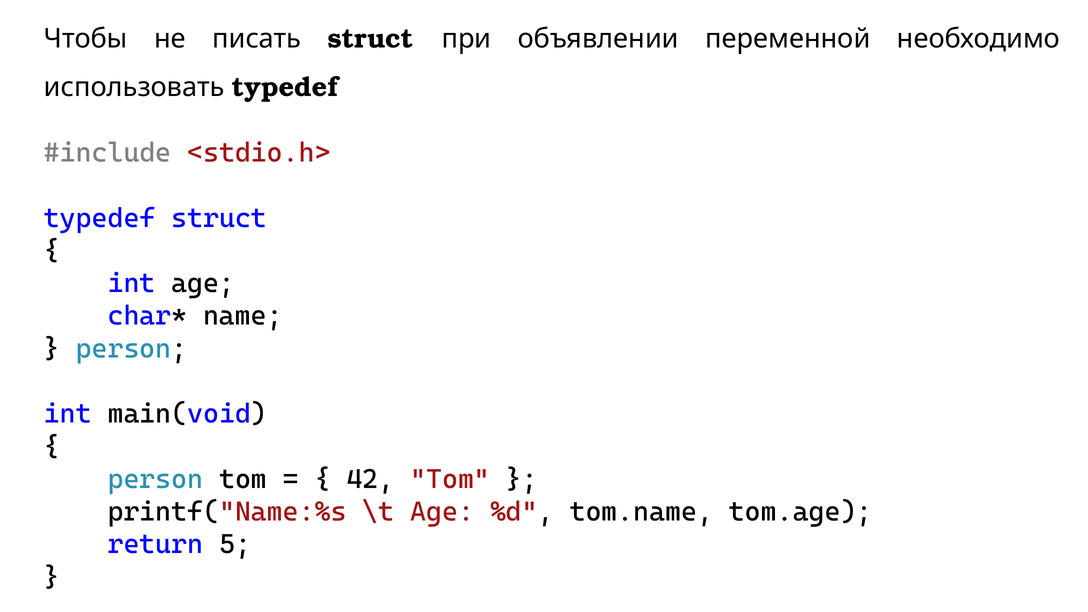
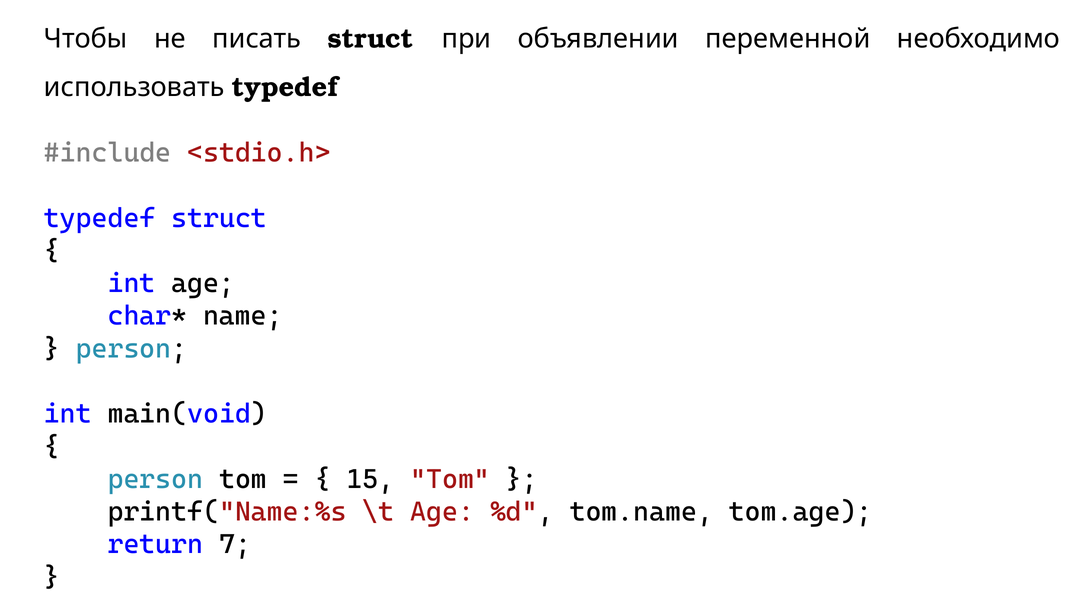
42: 42 -> 15
5: 5 -> 7
